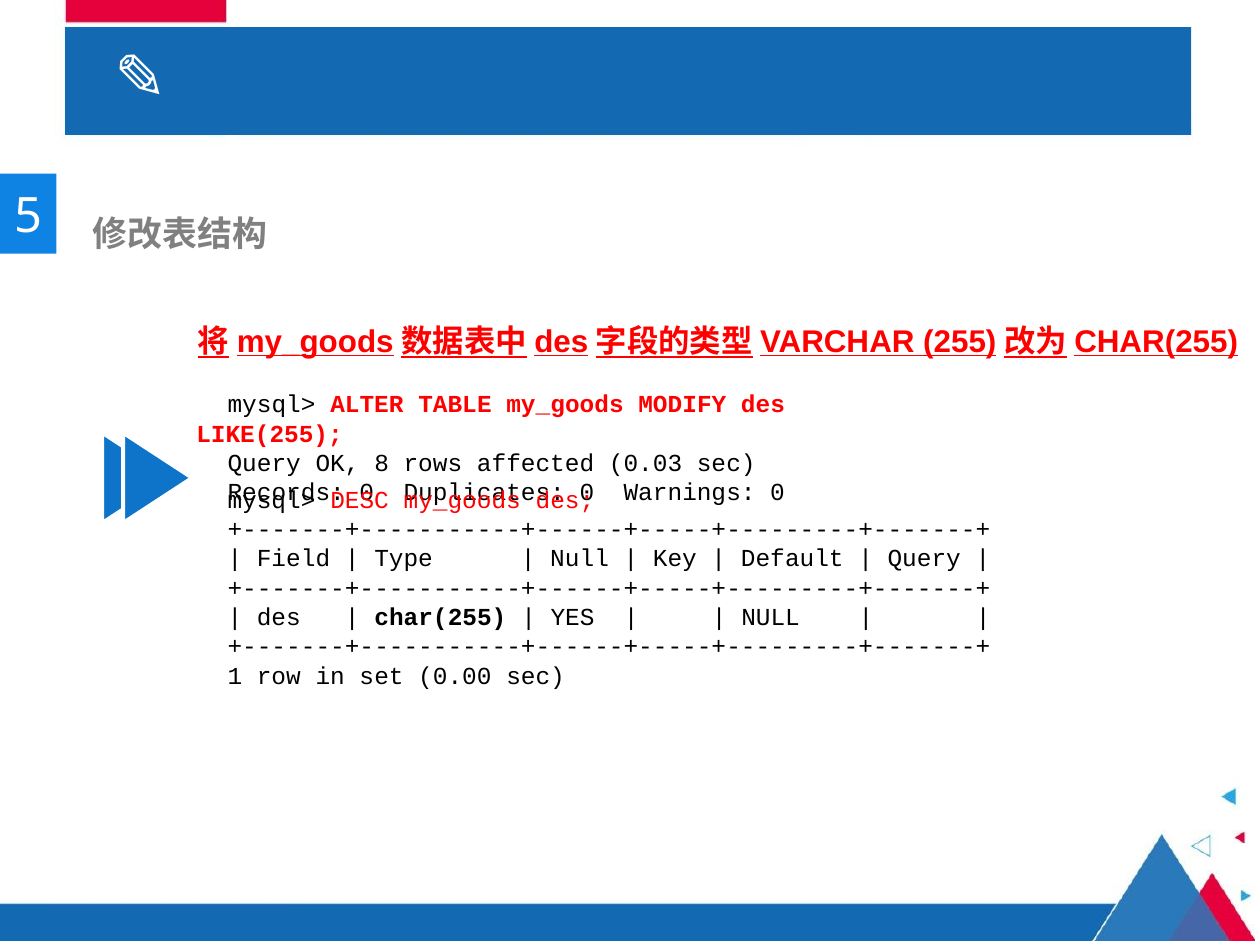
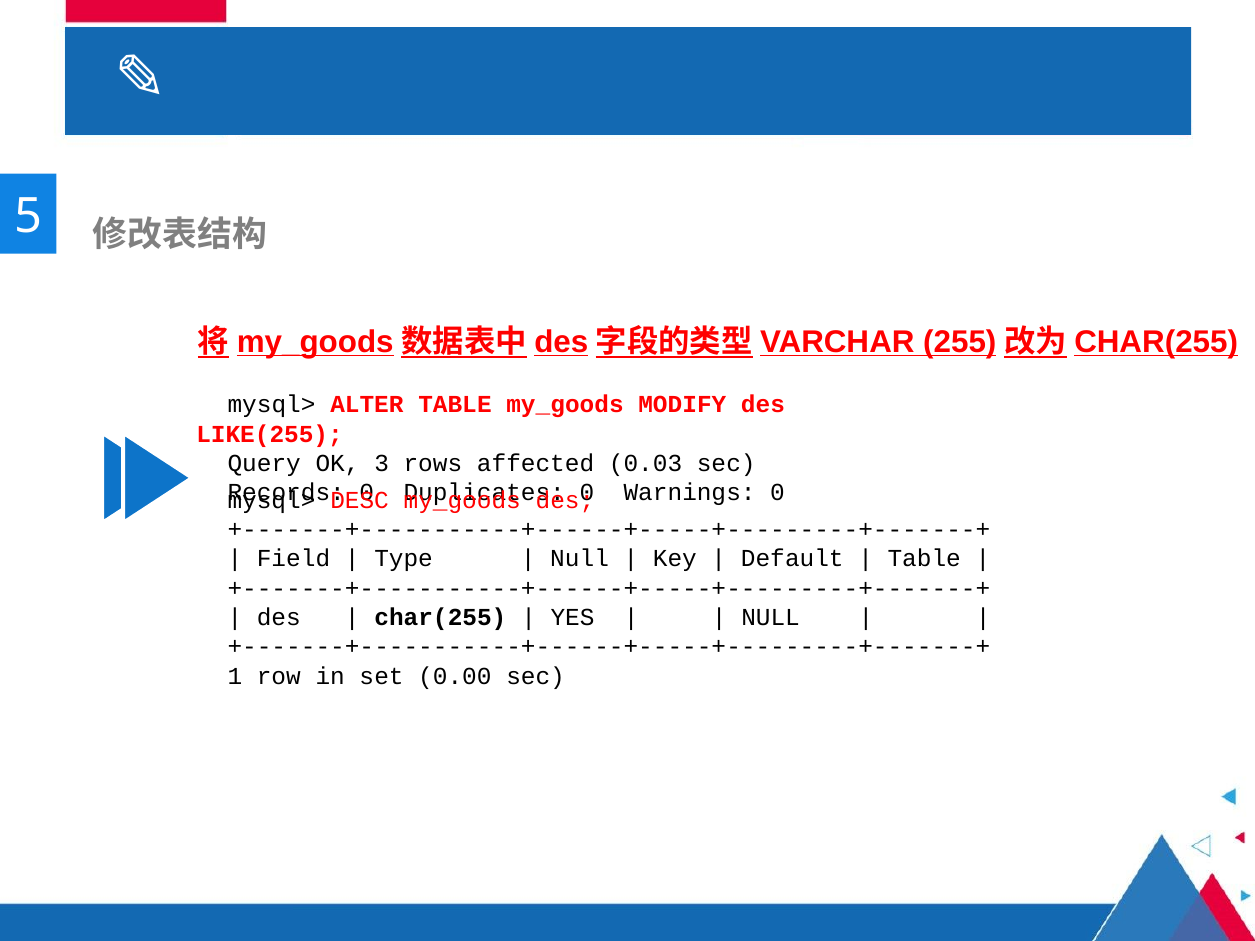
8: 8 -> 3
Query at (924, 559): Query -> Table
